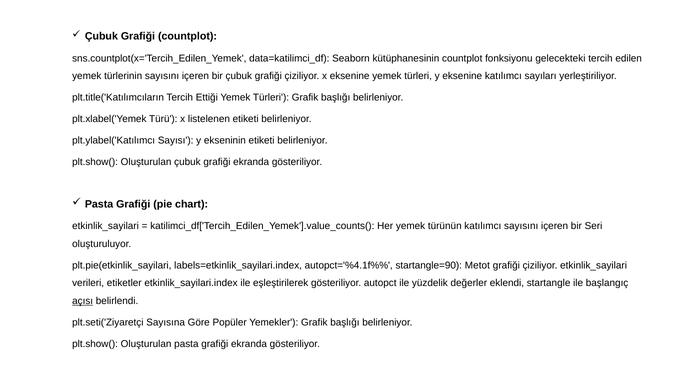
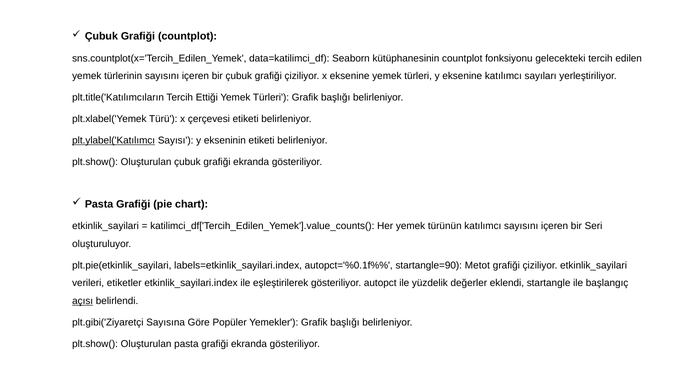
listelenen: listelenen -> çerçevesi
plt.ylabel('Katılımcı underline: none -> present
autopct='%4.1f%%: autopct='%4.1f%% -> autopct='%0.1f%%
plt.seti('Ziyaretçi: plt.seti('Ziyaretçi -> plt.gibi('Ziyaretçi
